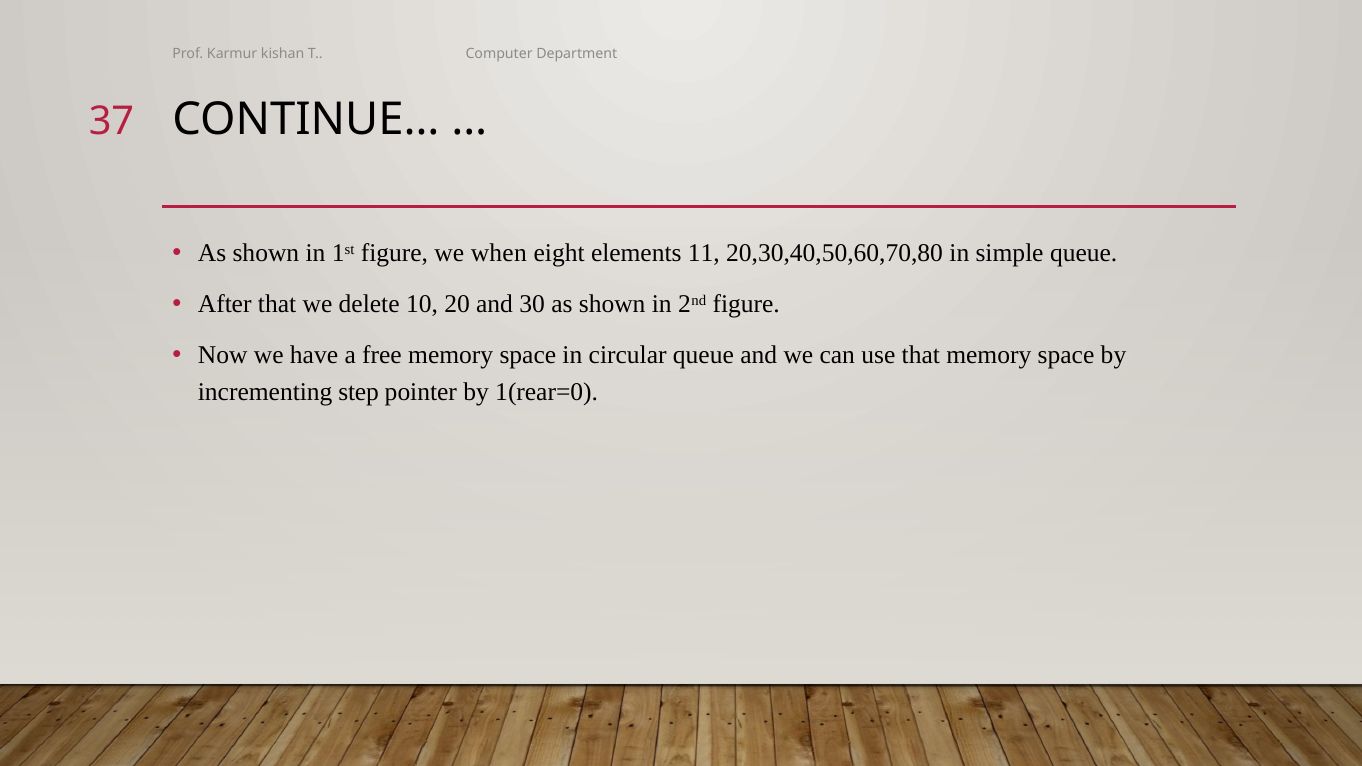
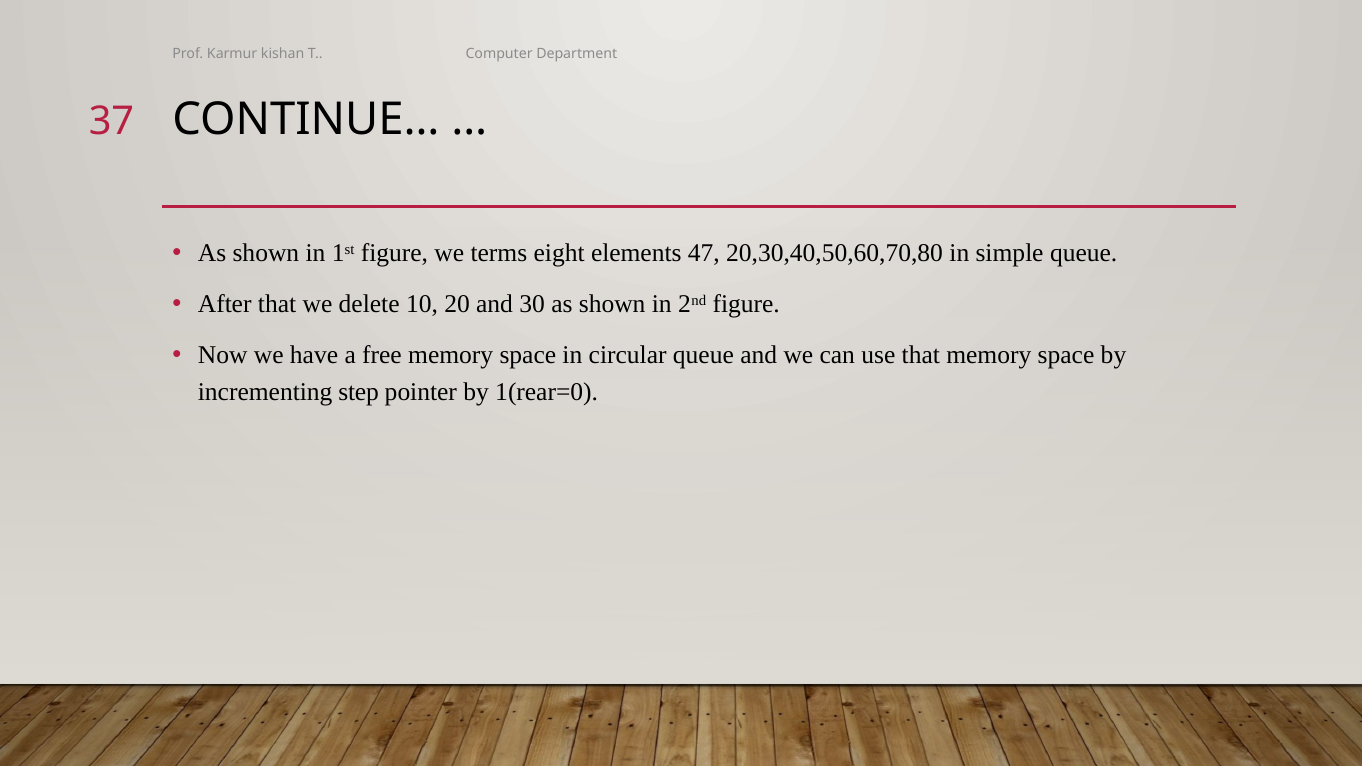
when: when -> terms
11: 11 -> 47
